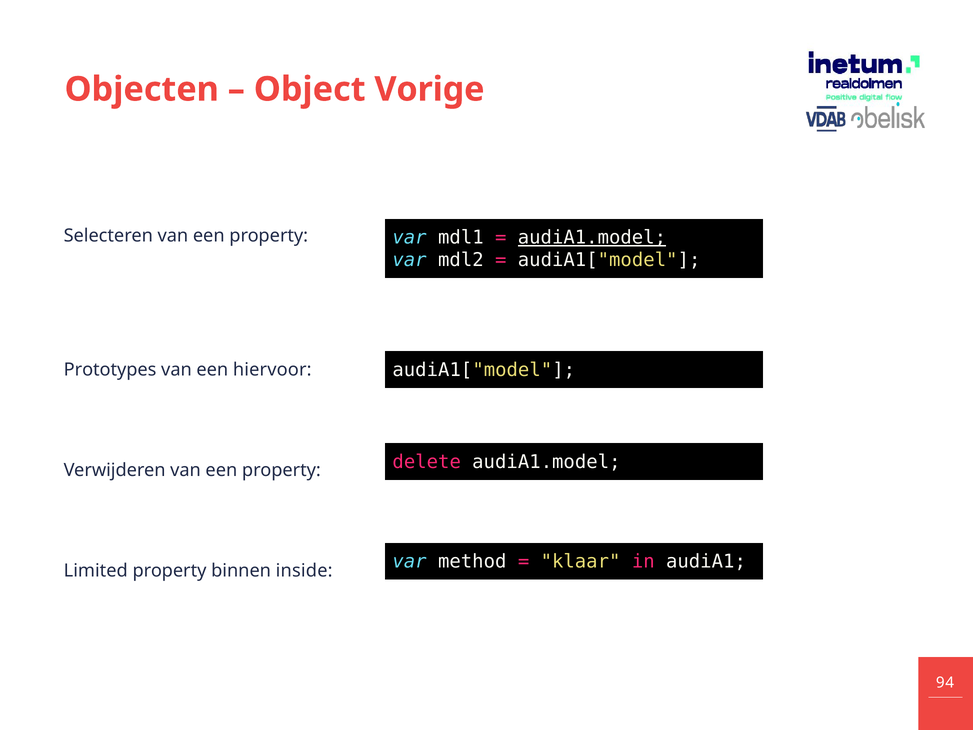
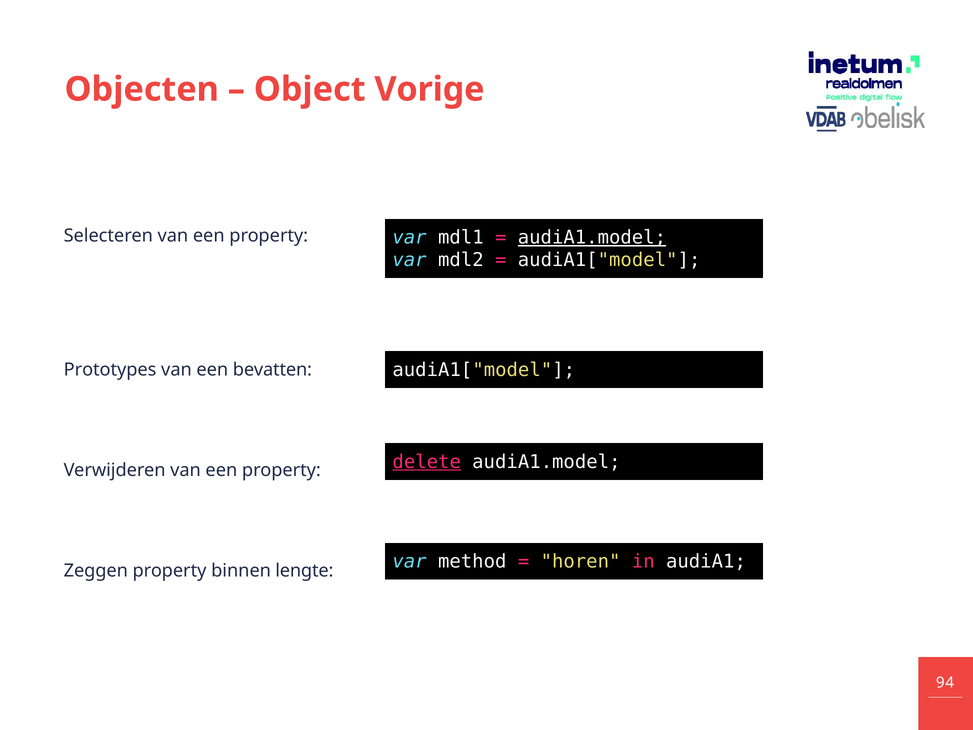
hiervoor: hiervoor -> bevatten
delete underline: none -> present
klaar: klaar -> horen
Limited: Limited -> Zeggen
inside: inside -> lengte
